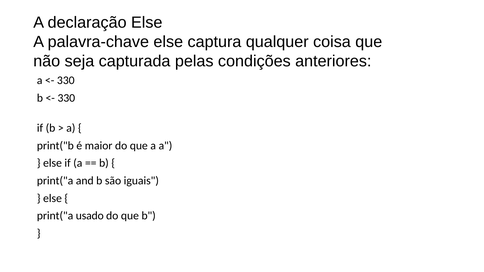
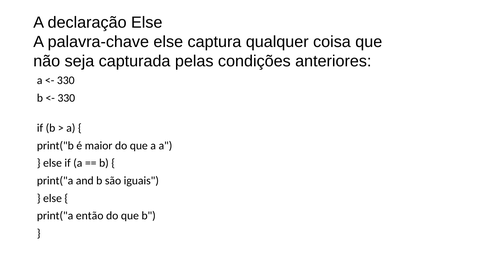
usado: usado -> então
